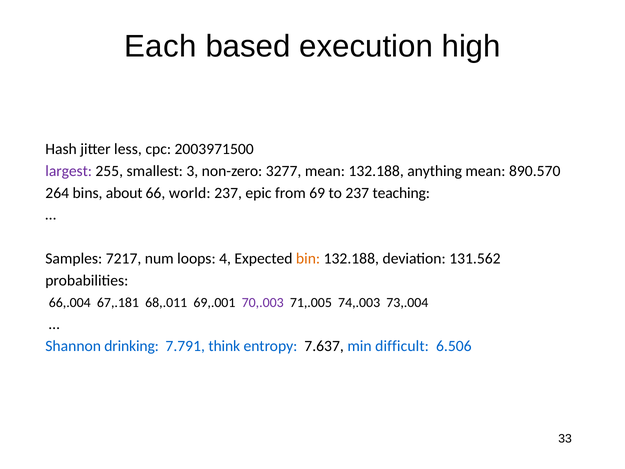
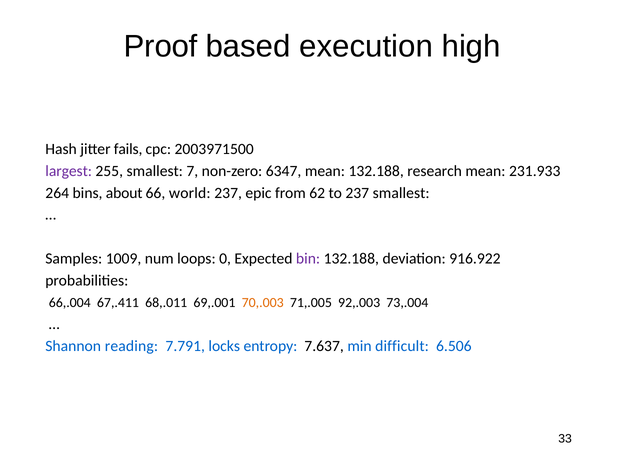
Each: Each -> Proof
less: less -> fails
3: 3 -> 7
3277: 3277 -> 6347
anything: anything -> research
890.570: 890.570 -> 231.933
69: 69 -> 62
237 teaching: teaching -> smallest
7217: 7217 -> 1009
4: 4 -> 0
bin colour: orange -> purple
131.562: 131.562 -> 916.922
67,.181: 67,.181 -> 67,.411
70,.003 colour: purple -> orange
74,.003: 74,.003 -> 92,.003
drinking: drinking -> reading
think: think -> locks
